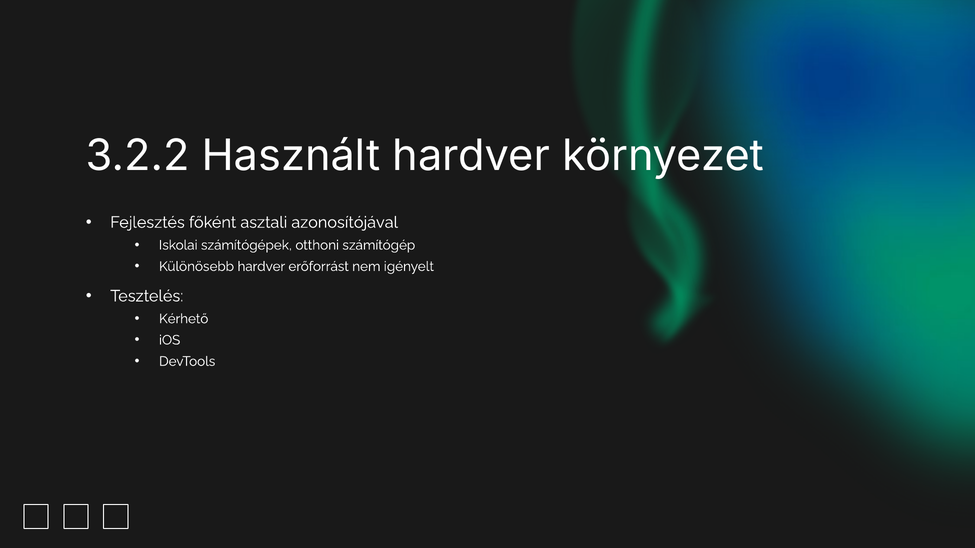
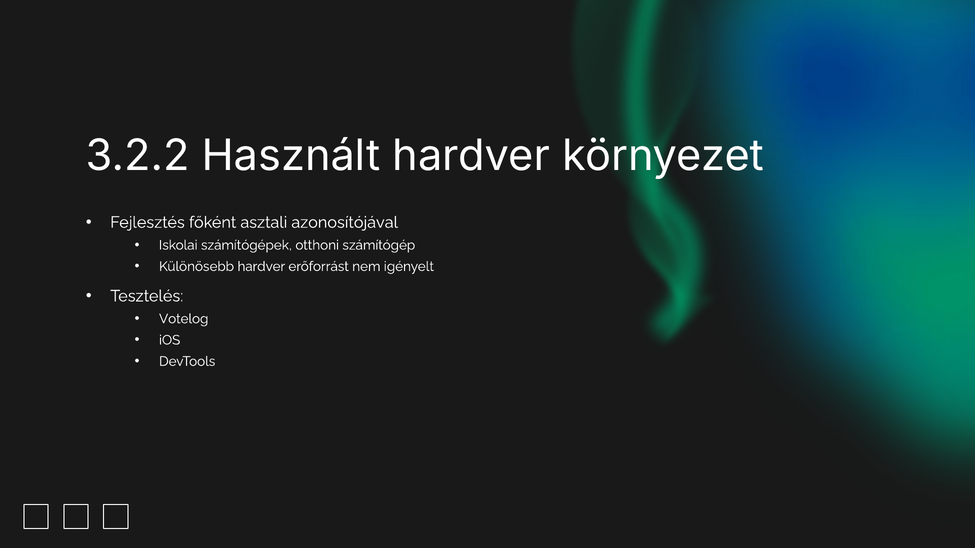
Kérhető: Kérhető -> Votelog
